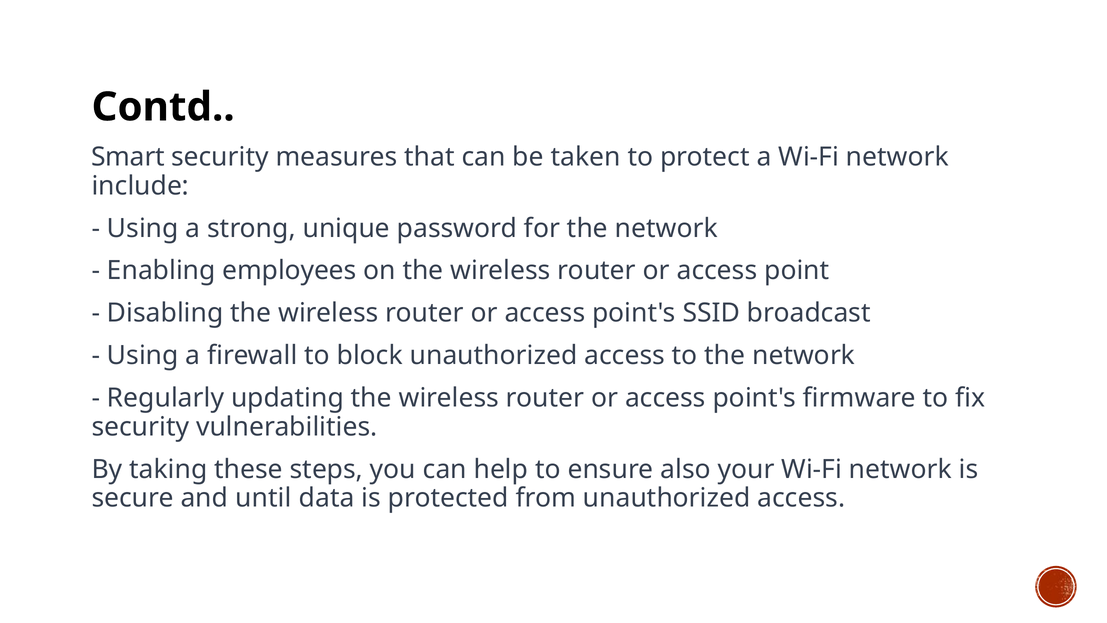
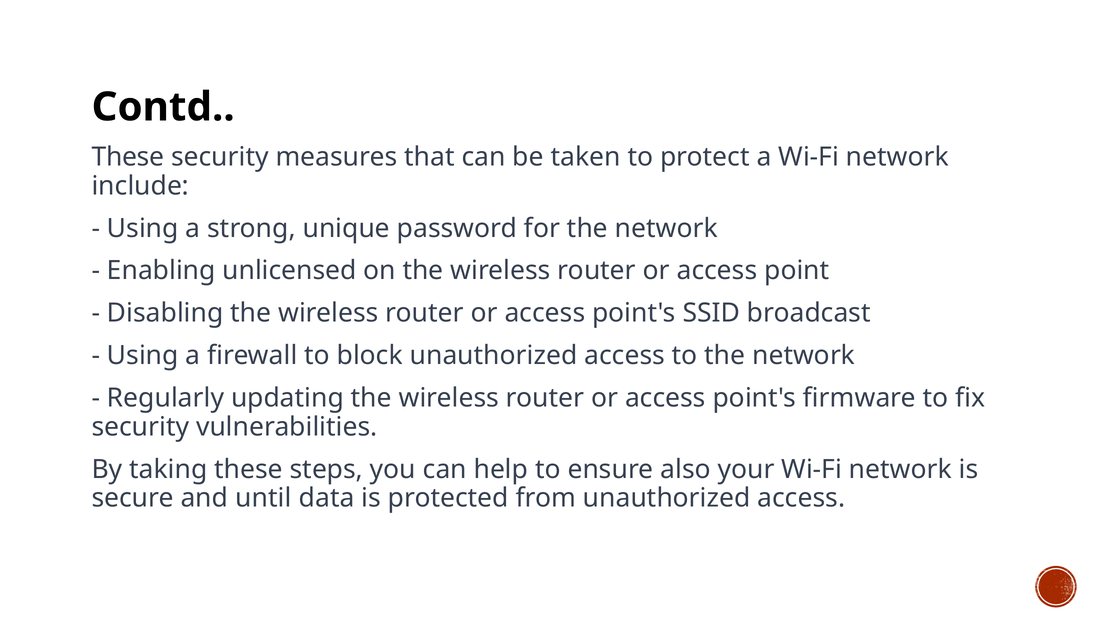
Smart at (128, 157): Smart -> These
employees: employees -> unlicensed
